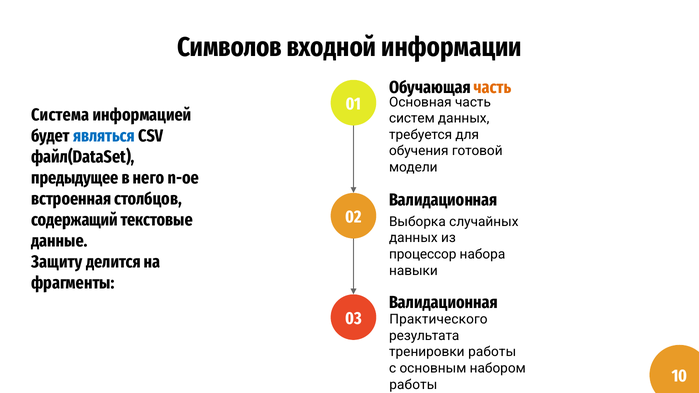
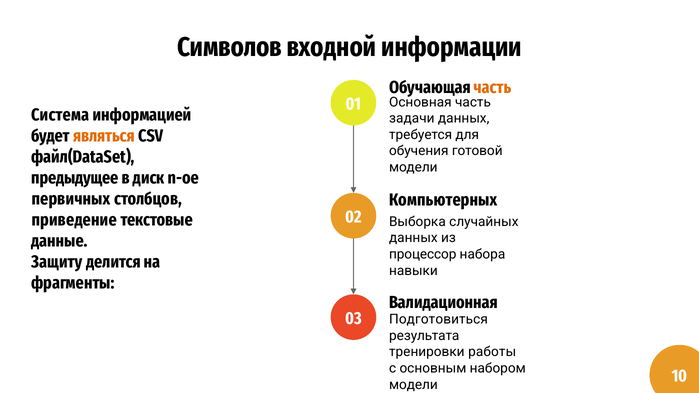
систем: систем -> задачи
являться colour: blue -> orange
него: него -> диск
встроенная: встроенная -> первичных
Валидационная at (443, 200): Валидационная -> Компьютерных
содержащий: содержащий -> приведение
Практического: Практического -> Подготовиться
работы at (413, 385): работы -> модели
